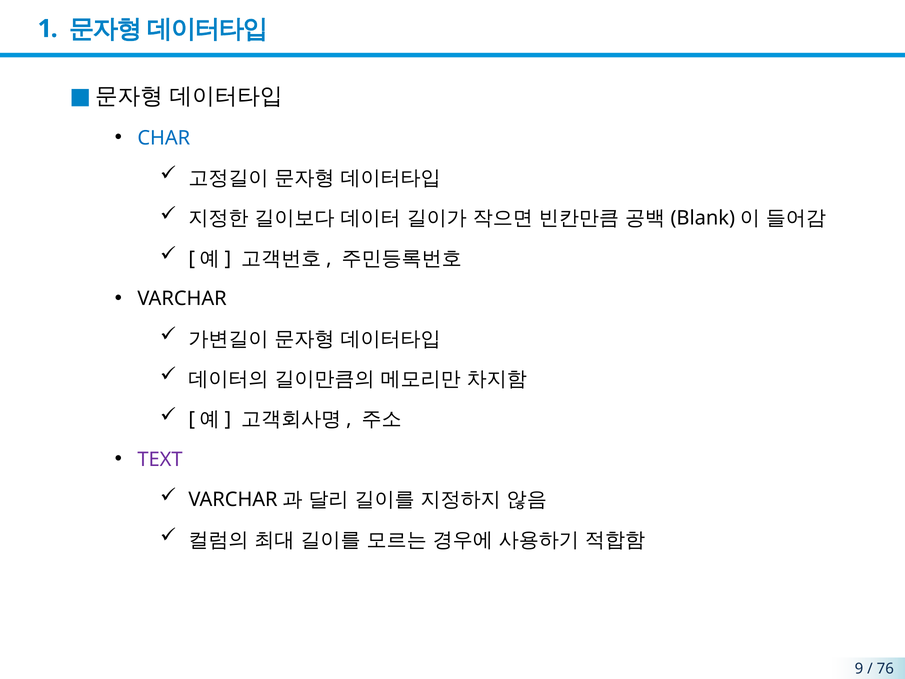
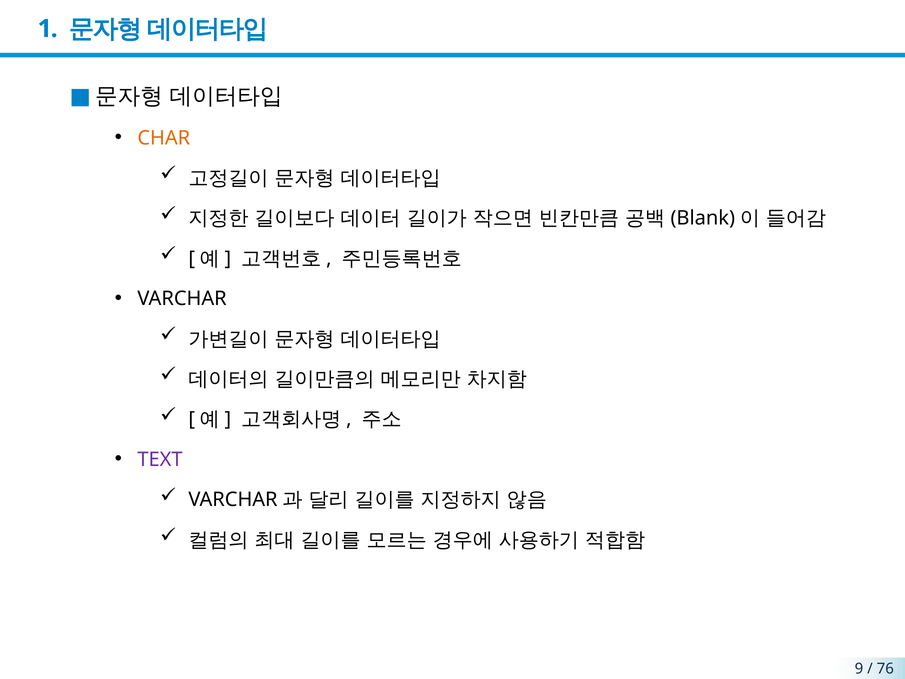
CHAR colour: blue -> orange
